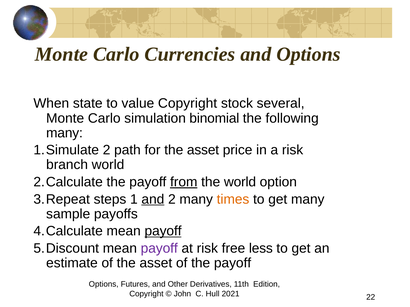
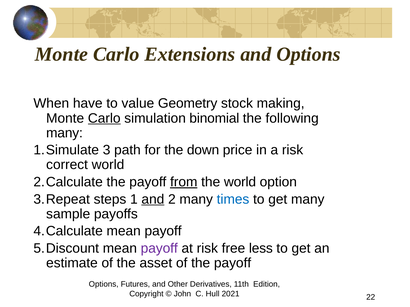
Currencies: Currencies -> Extensions
state: state -> have
value Copyright: Copyright -> Geometry
several: several -> making
Carlo at (104, 118) underline: none -> present
2 at (107, 150): 2 -> 3
for the asset: asset -> down
branch: branch -> correct
times colour: orange -> blue
payoff at (163, 231) underline: present -> none
